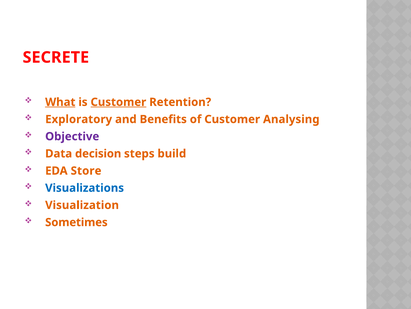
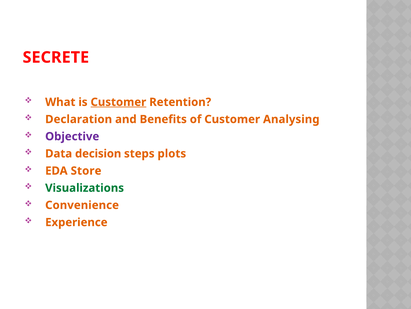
What underline: present -> none
Exploratory: Exploratory -> Declaration
build: build -> plots
Visualizations colour: blue -> green
Visualization: Visualization -> Convenience
Sometimes: Sometimes -> Experience
